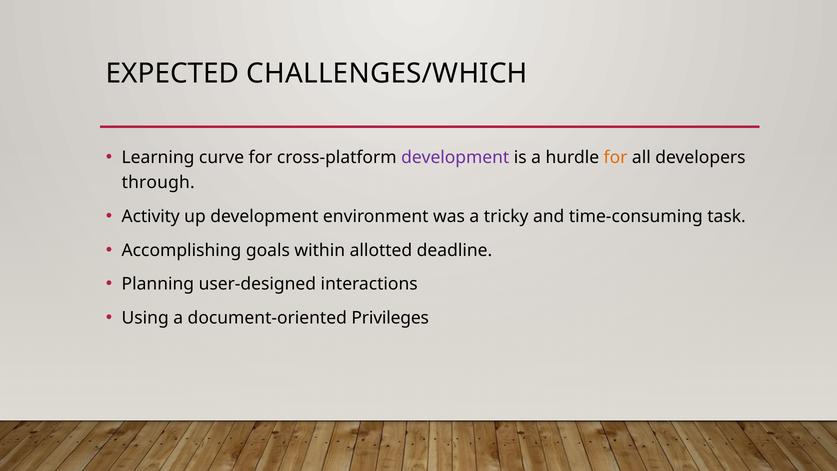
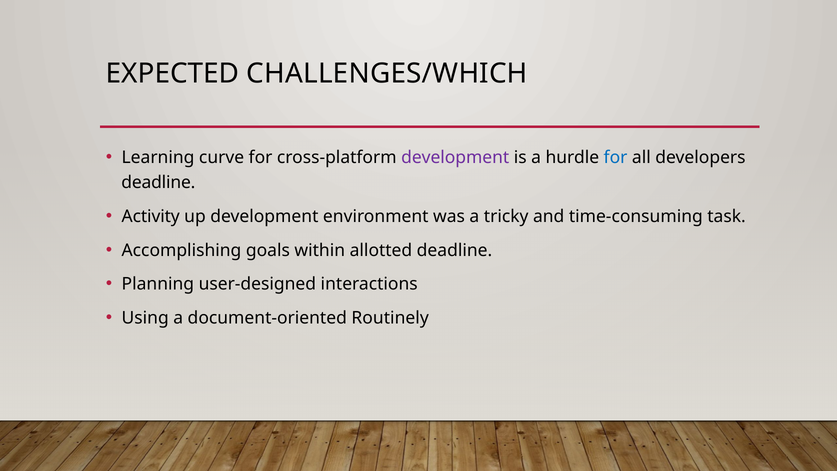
for at (616, 157) colour: orange -> blue
through at (158, 182): through -> deadline
Privileges: Privileges -> Routinely
